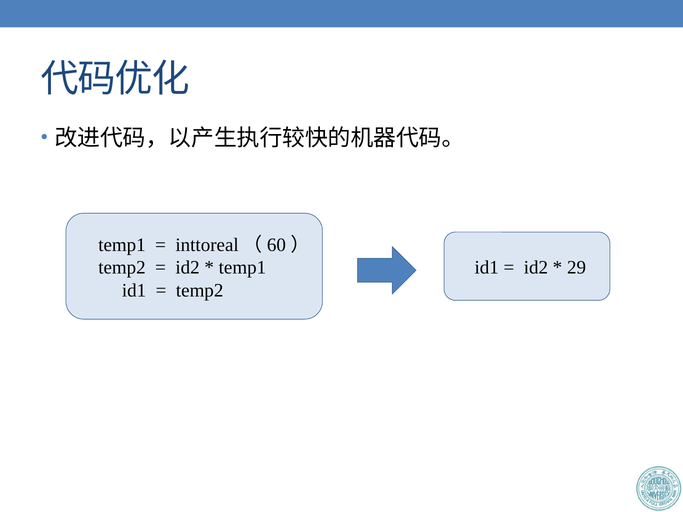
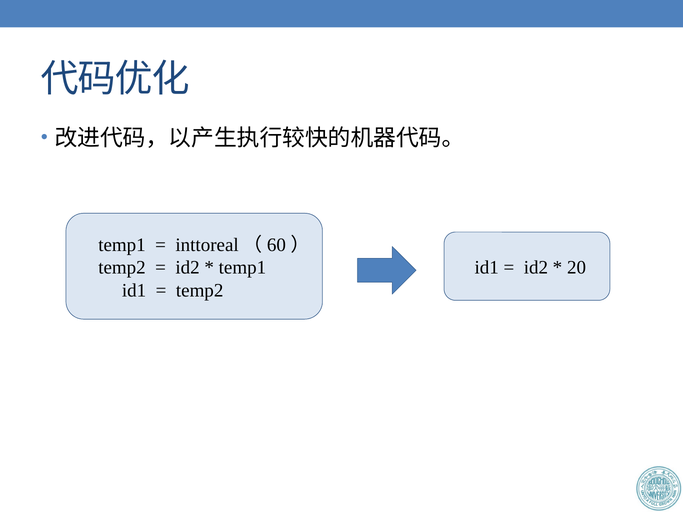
29: 29 -> 20
